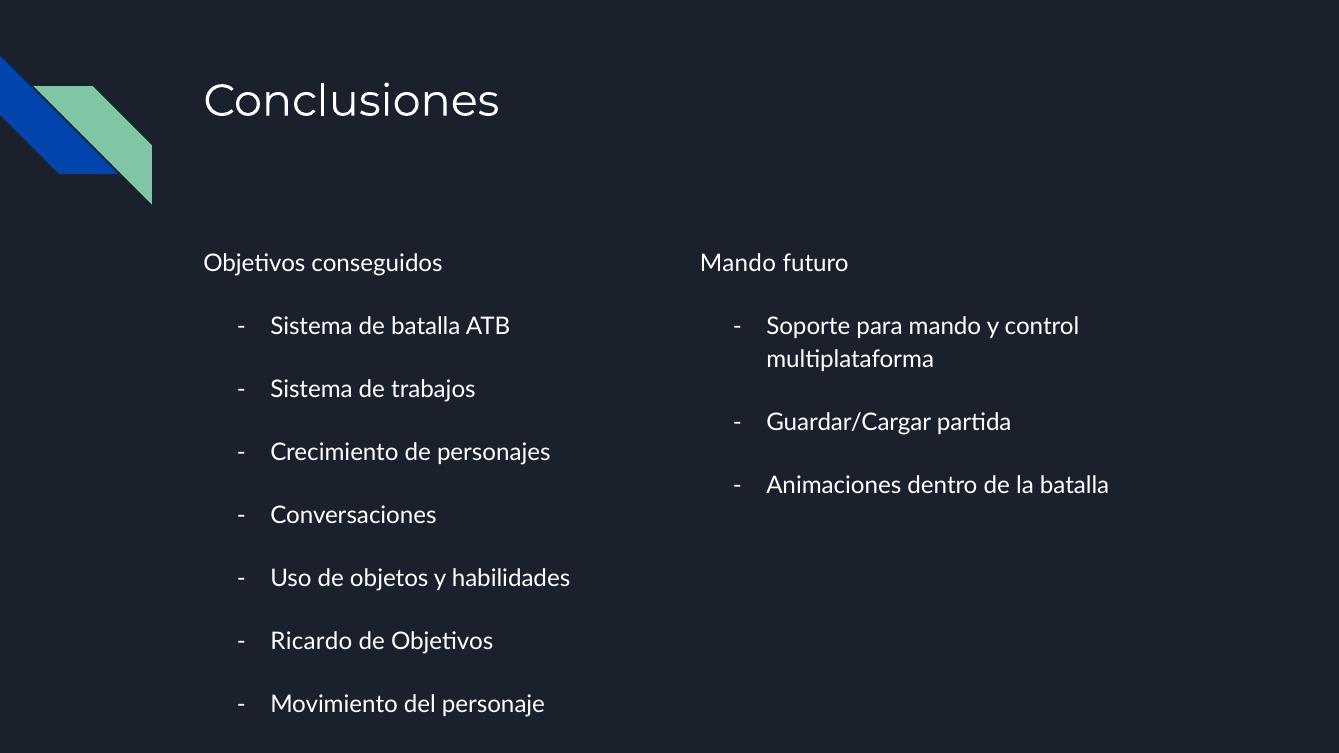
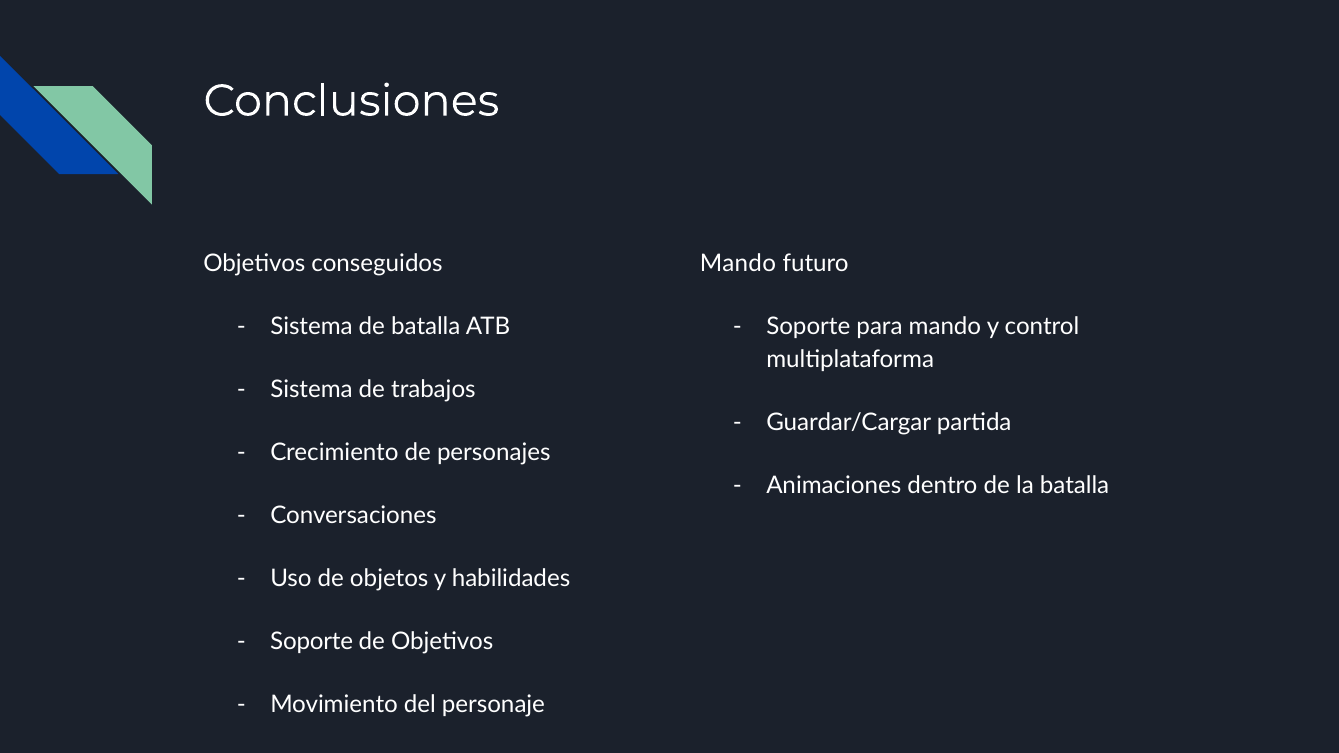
Ricardo at (311, 642): Ricardo -> Soporte
